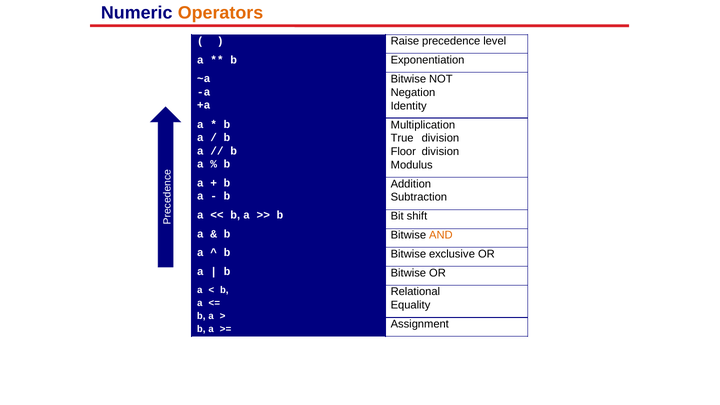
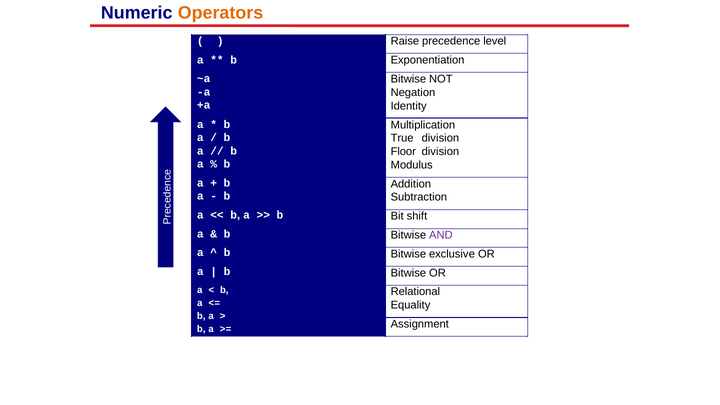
AND colour: orange -> purple
